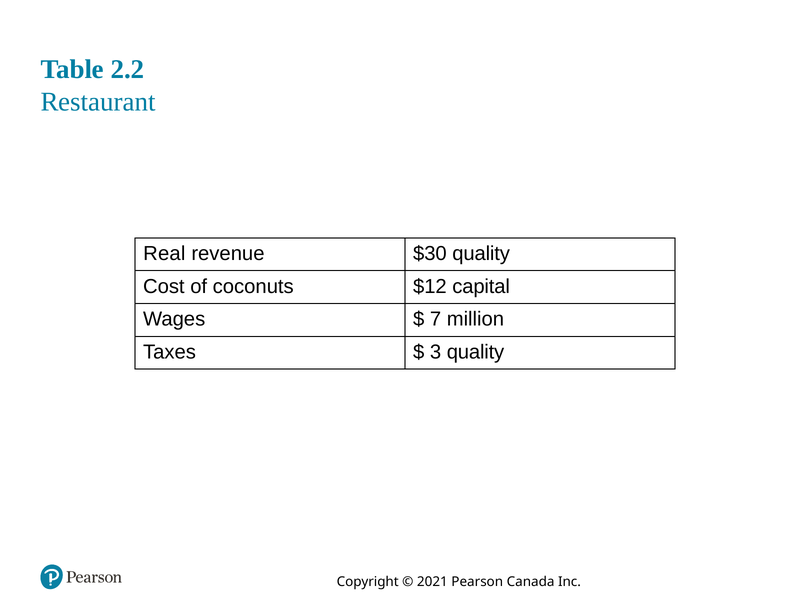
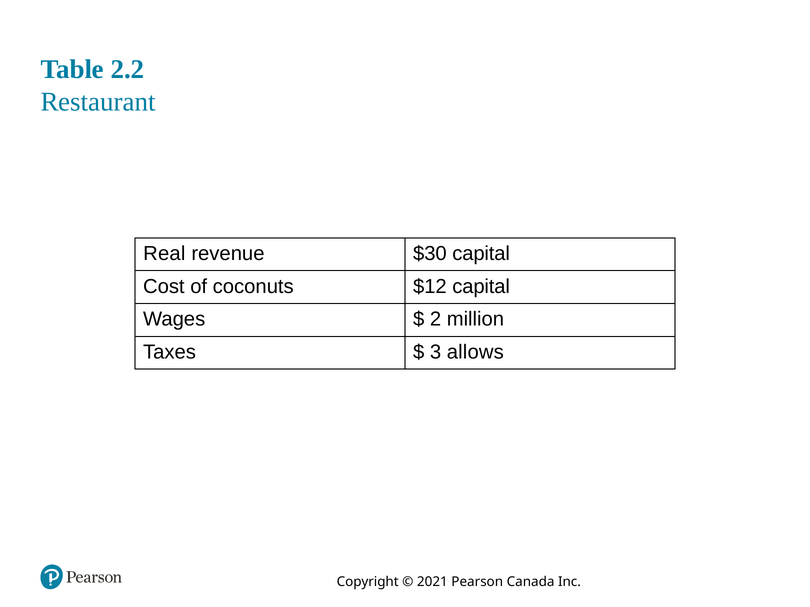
$30 quality: quality -> capital
7: 7 -> 2
3 quality: quality -> allows
